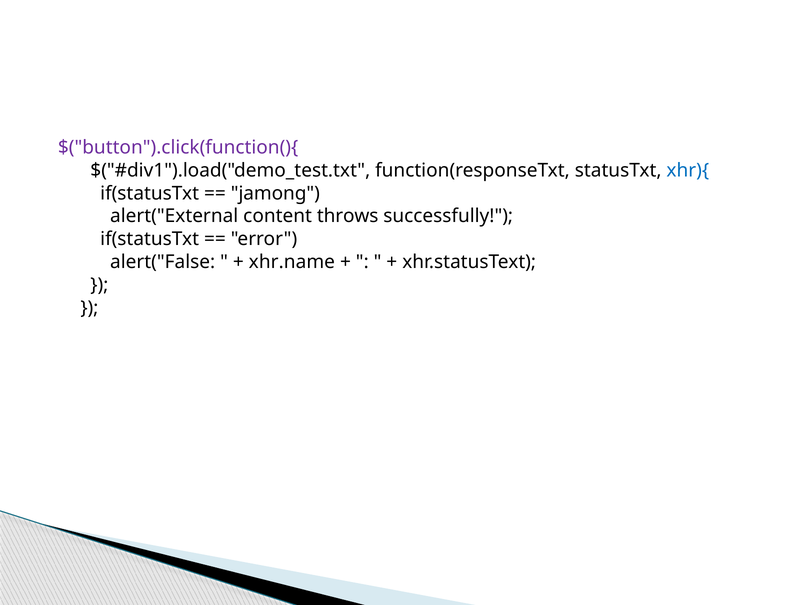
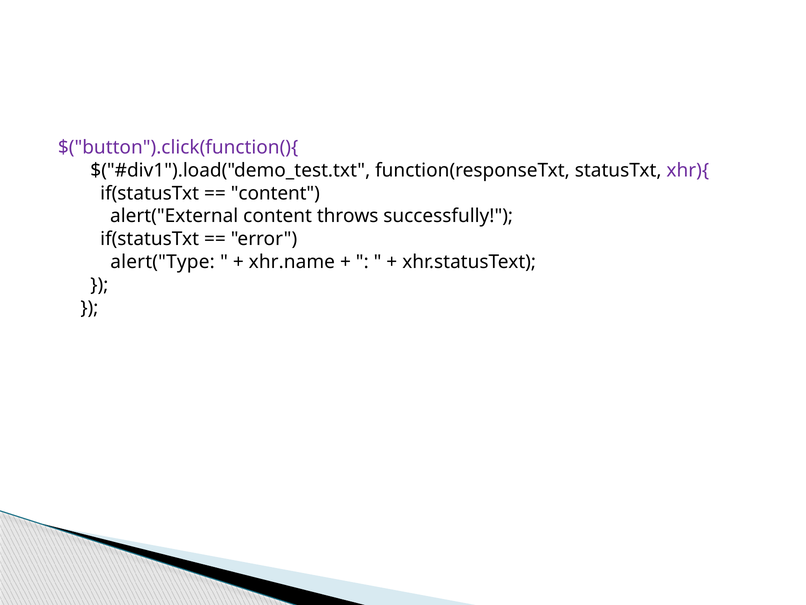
xhr){ colour: blue -> purple
jamong at (275, 193): jamong -> content
alert("False: alert("False -> alert("Type
